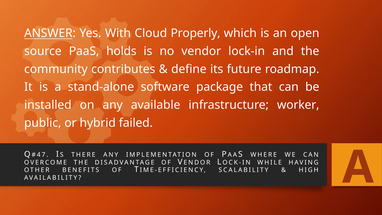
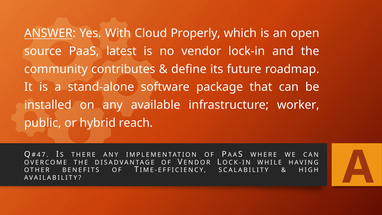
holds: holds -> latest
failed: failed -> reach
